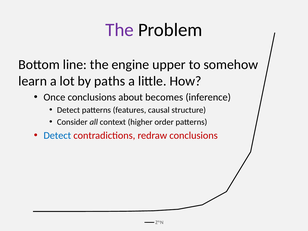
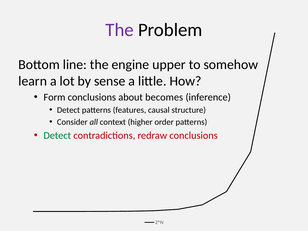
paths: paths -> sense
Once: Once -> Form
Detect at (57, 136) colour: blue -> green
